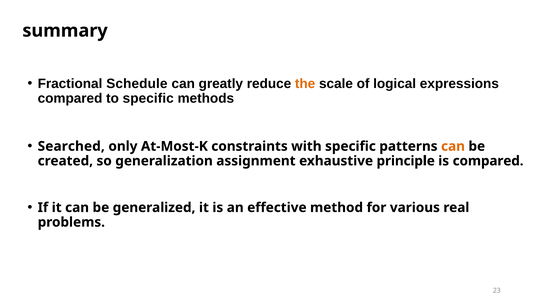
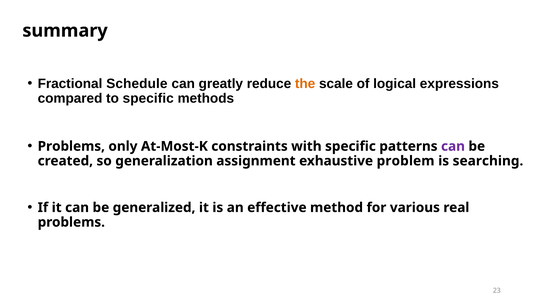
Searched at (71, 146): Searched -> Problems
can at (453, 146) colour: orange -> purple
principle: principle -> problem
is compared: compared -> searching
